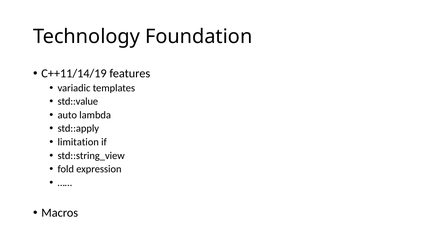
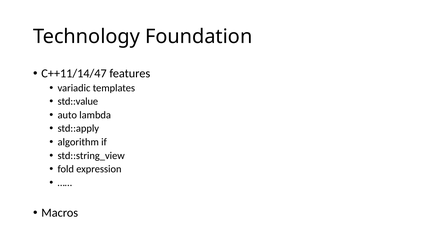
C++11/14/19: C++11/14/19 -> C++11/14/47
limitation: limitation -> algorithm
